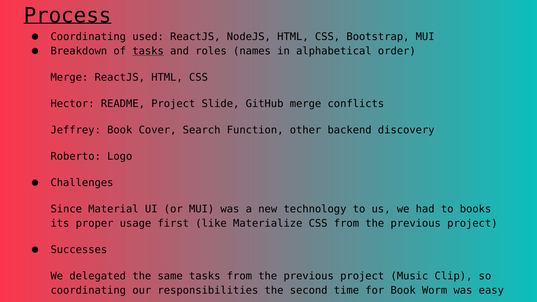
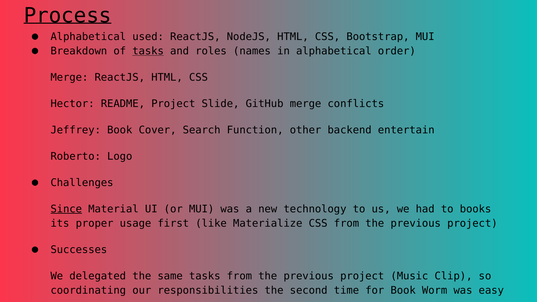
Coordinating at (88, 37): Coordinating -> Alphabetical
discovery: discovery -> entertain
Since underline: none -> present
